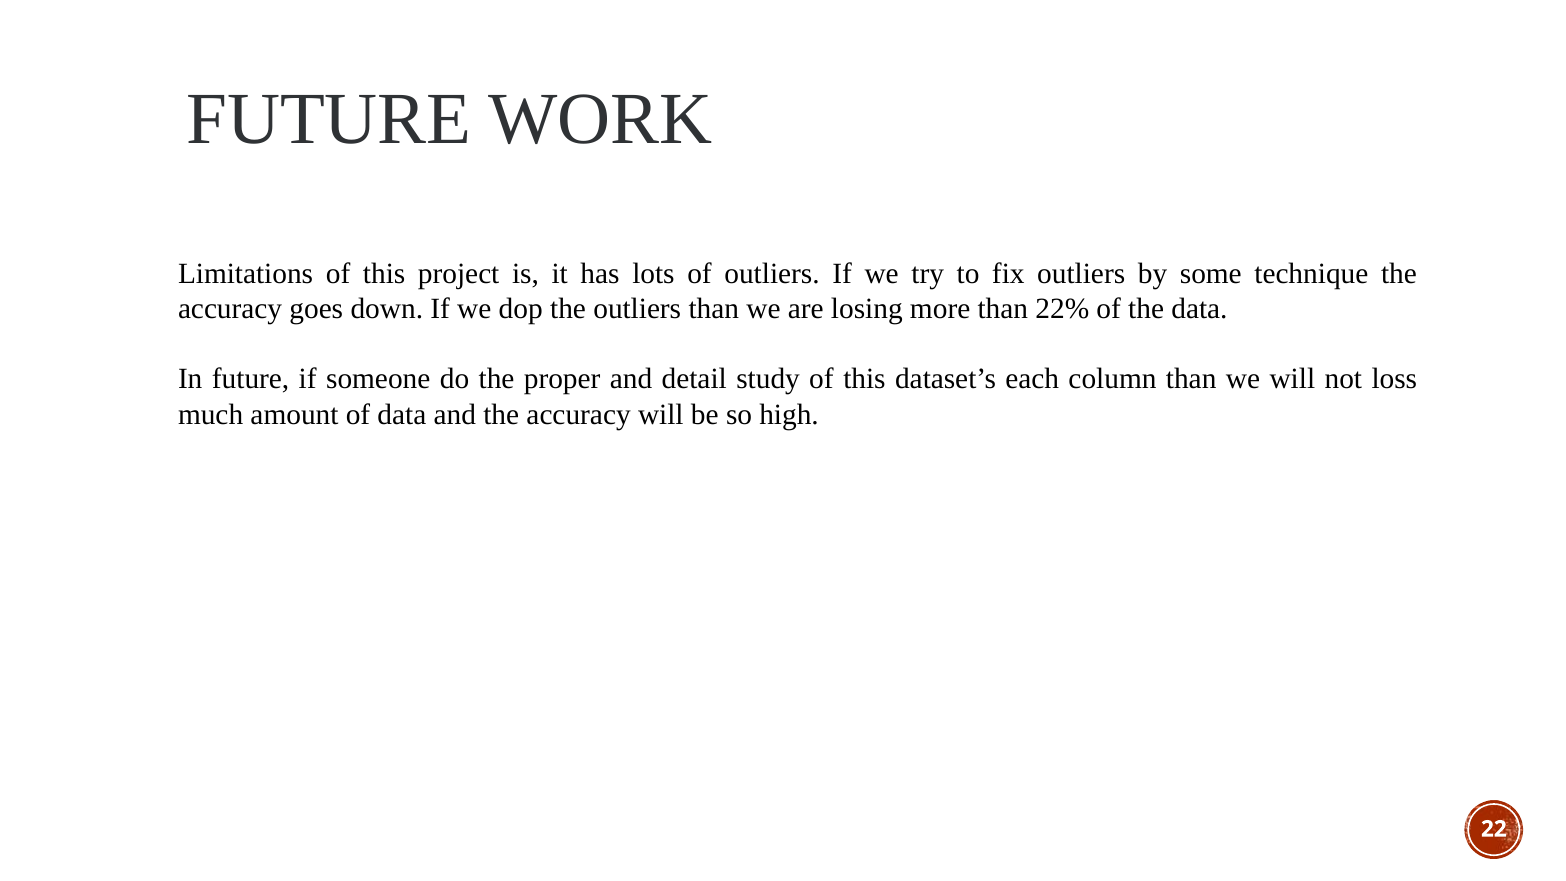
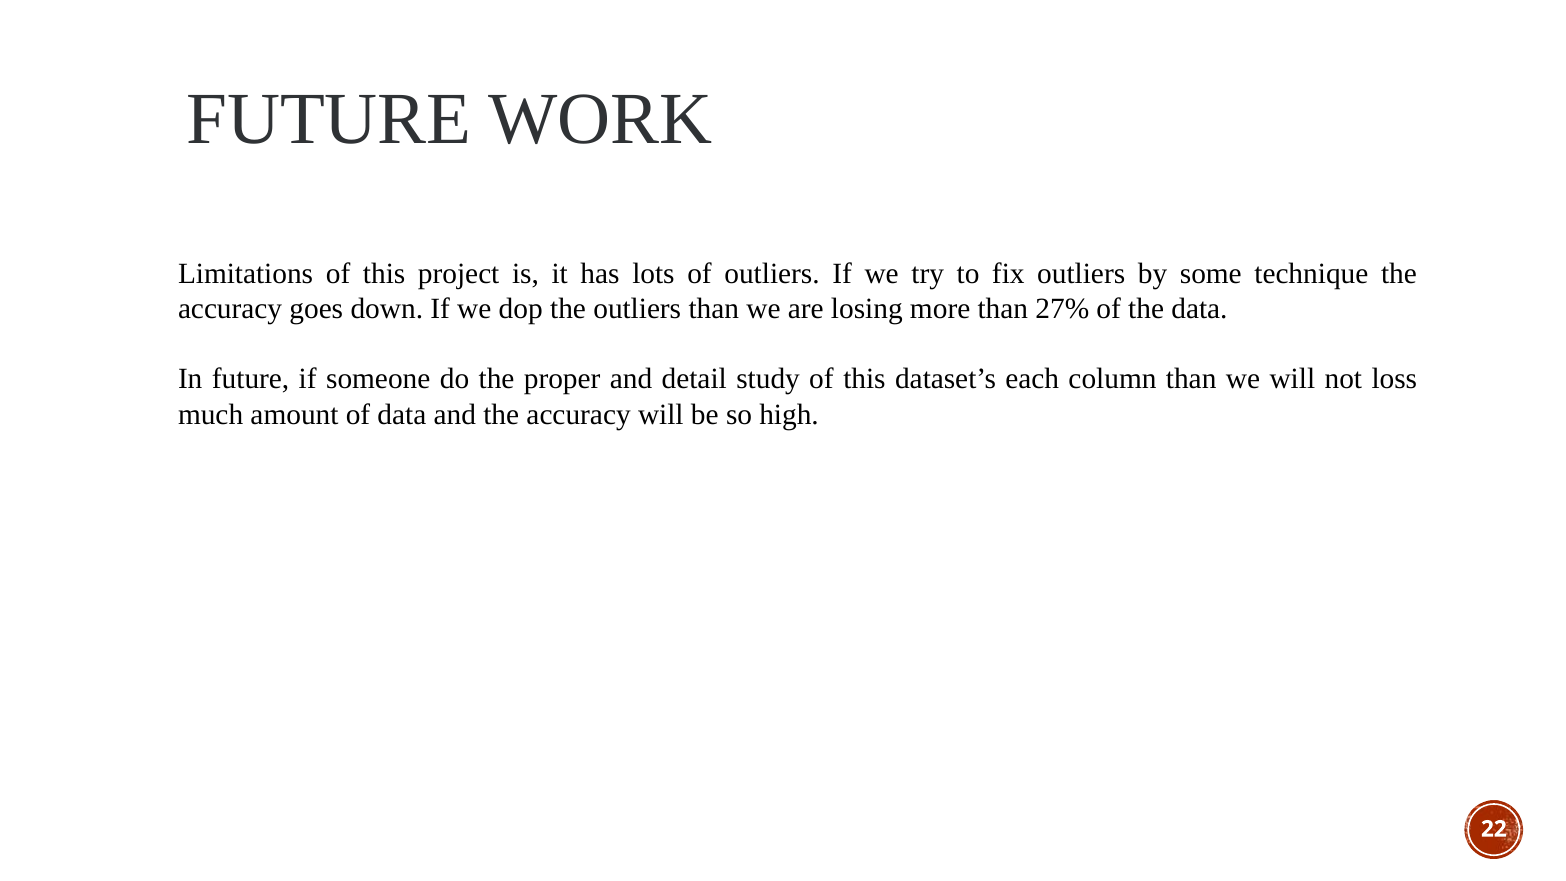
22%: 22% -> 27%
